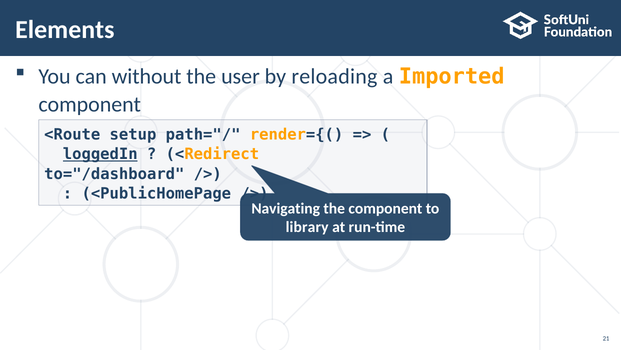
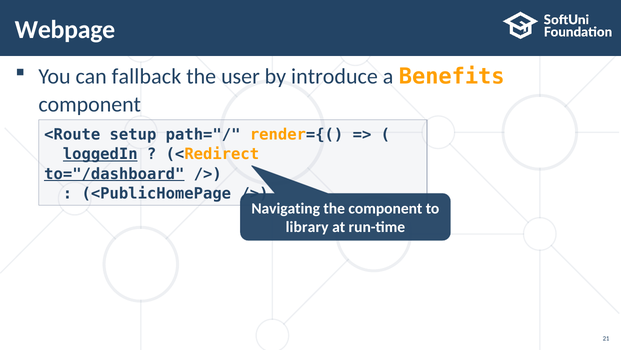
Elements: Elements -> Webpage
without: without -> fallback
reloading: reloading -> introduce
Imported: Imported -> Benefits
to="/dashboard underline: none -> present
